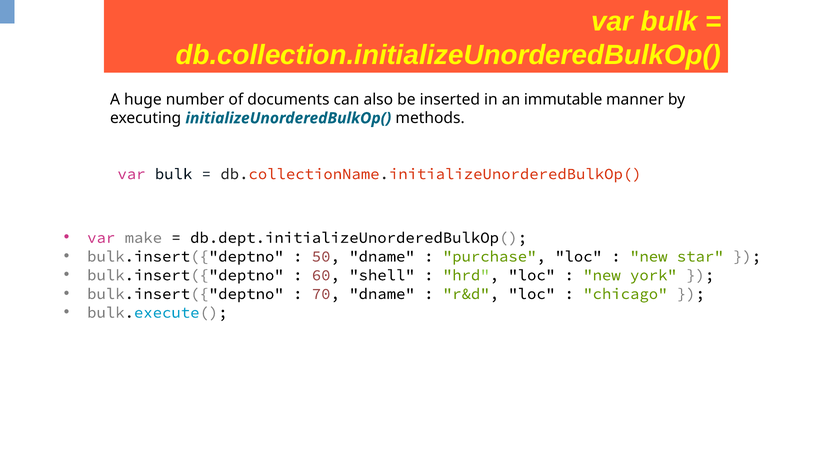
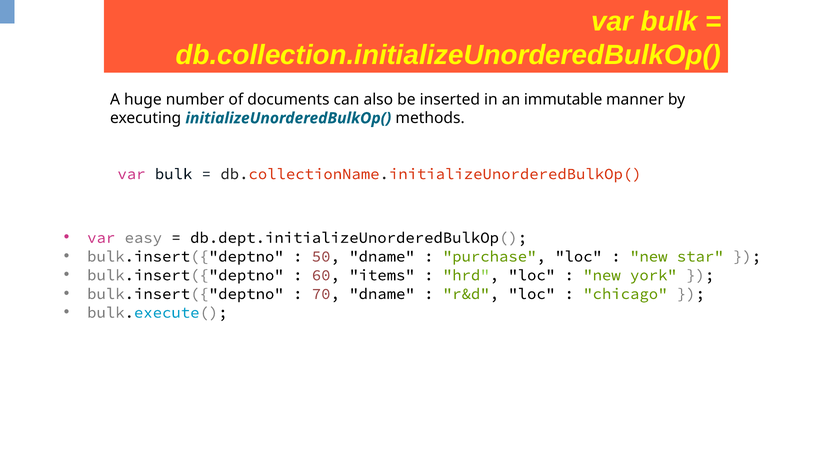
make: make -> easy
shell: shell -> items
